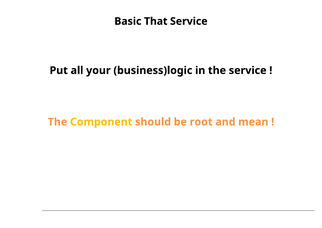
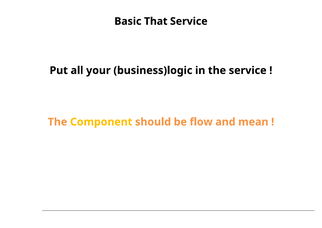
root: root -> flow
